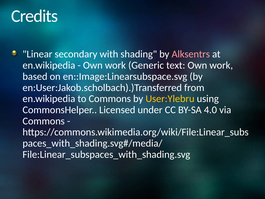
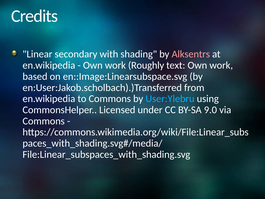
Generic: Generic -> Roughly
User:Ylebru colour: yellow -> light blue
4.0: 4.0 -> 9.0
